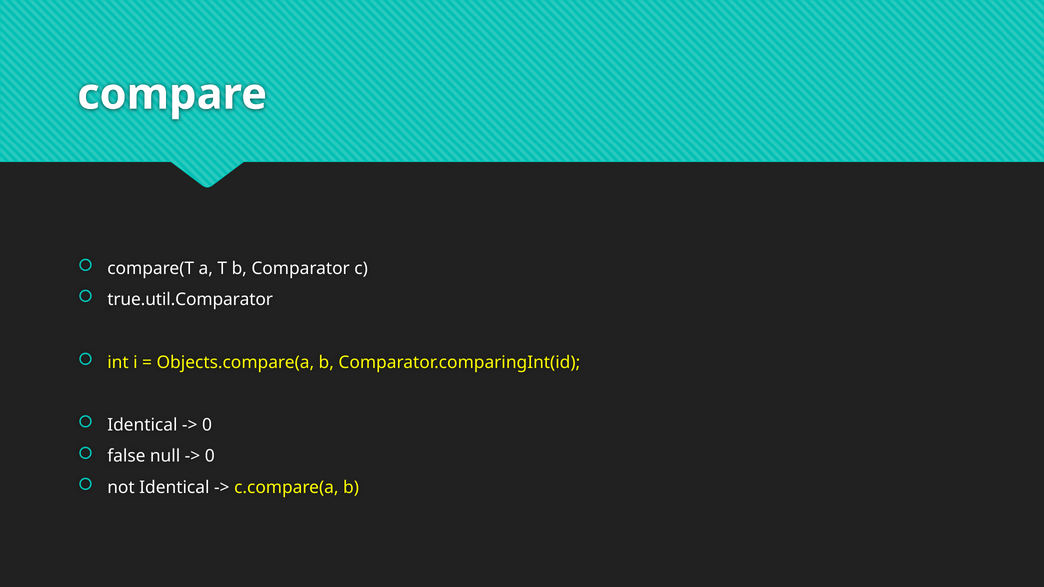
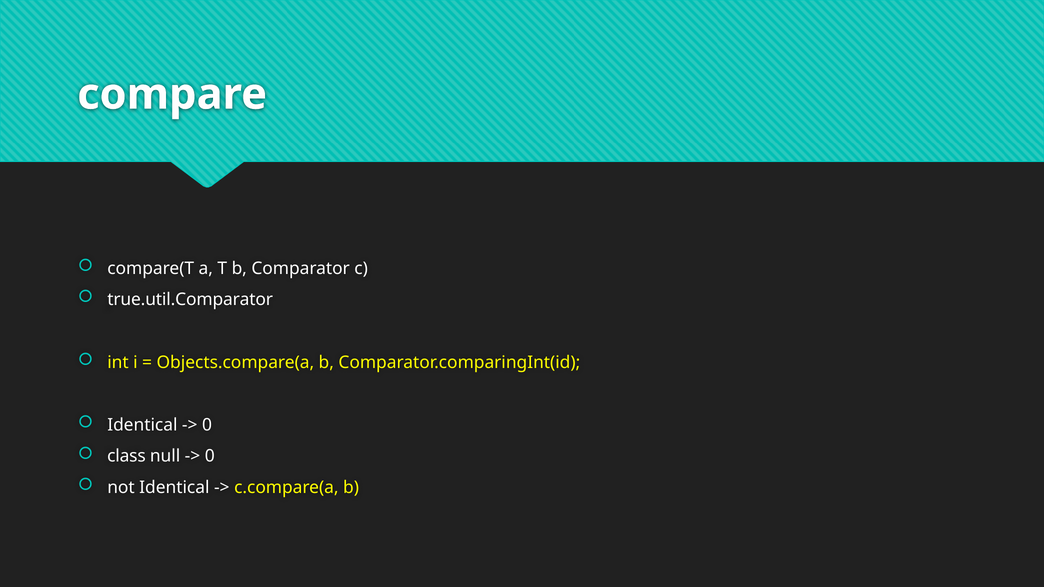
false: false -> class
